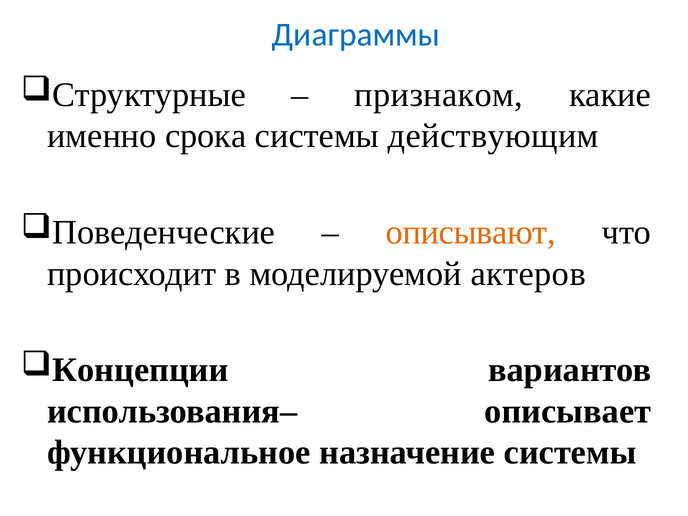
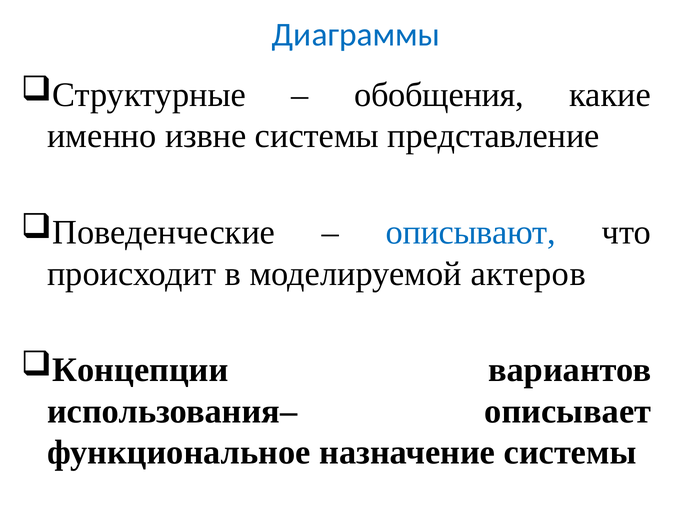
признаком: признаком -> обобщения
срока: срока -> извне
действующим: действующим -> представление
описывают colour: orange -> blue
